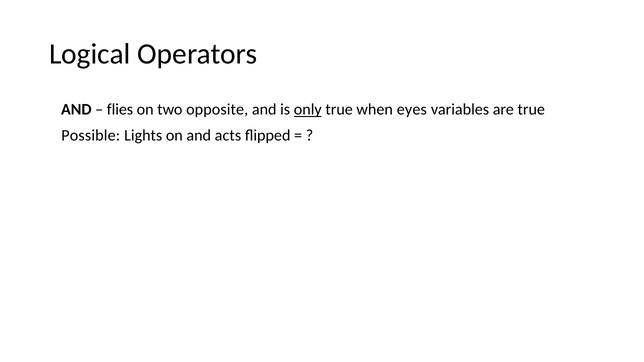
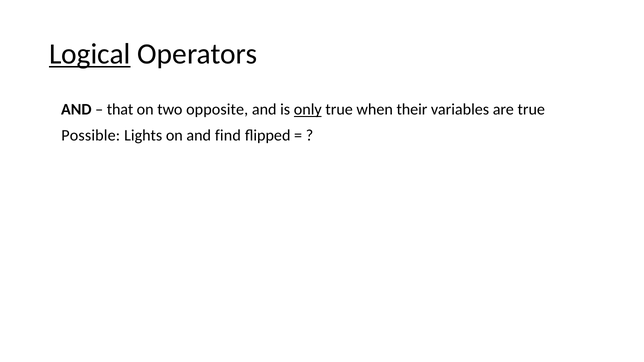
Logical underline: none -> present
flies: flies -> that
eyes: eyes -> their
acts: acts -> find
